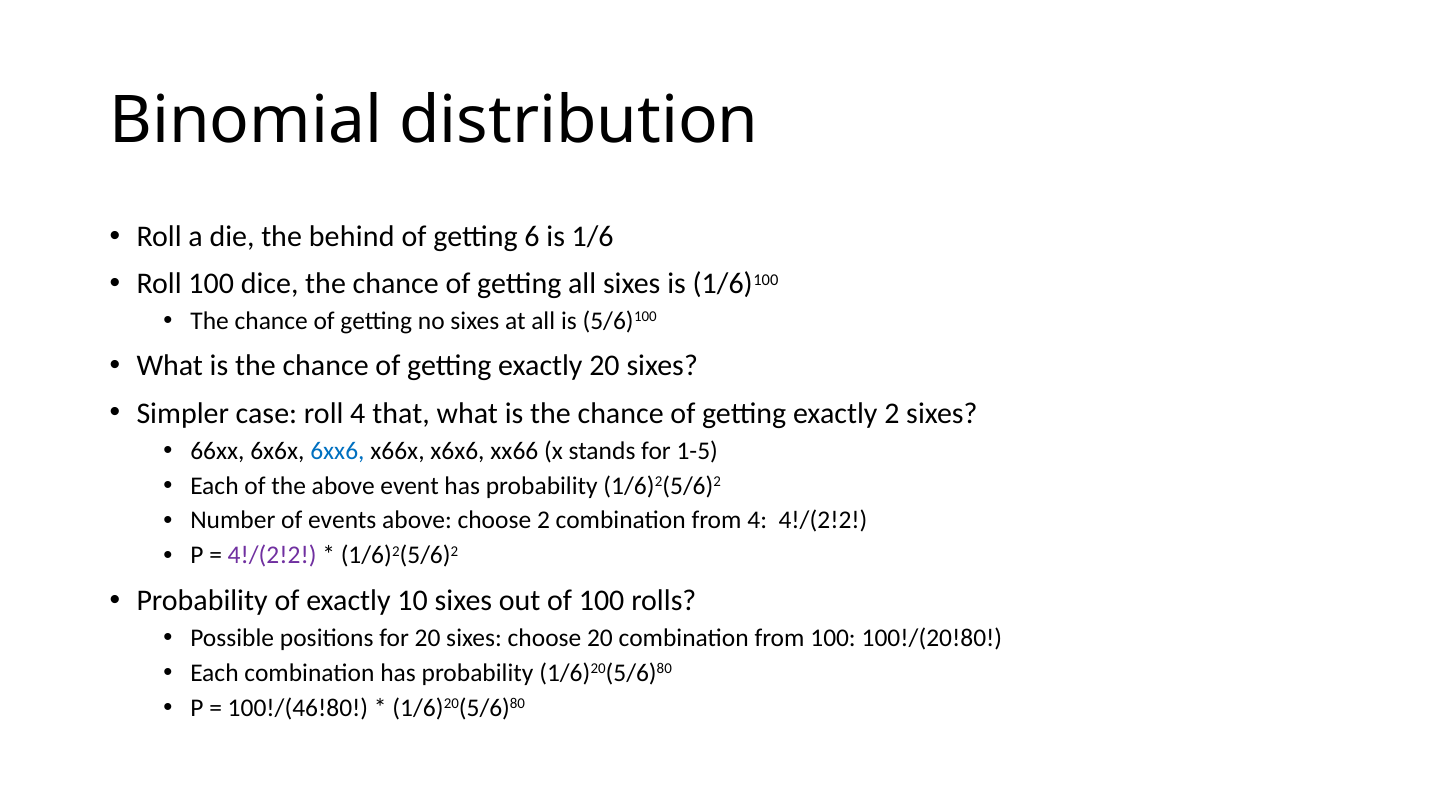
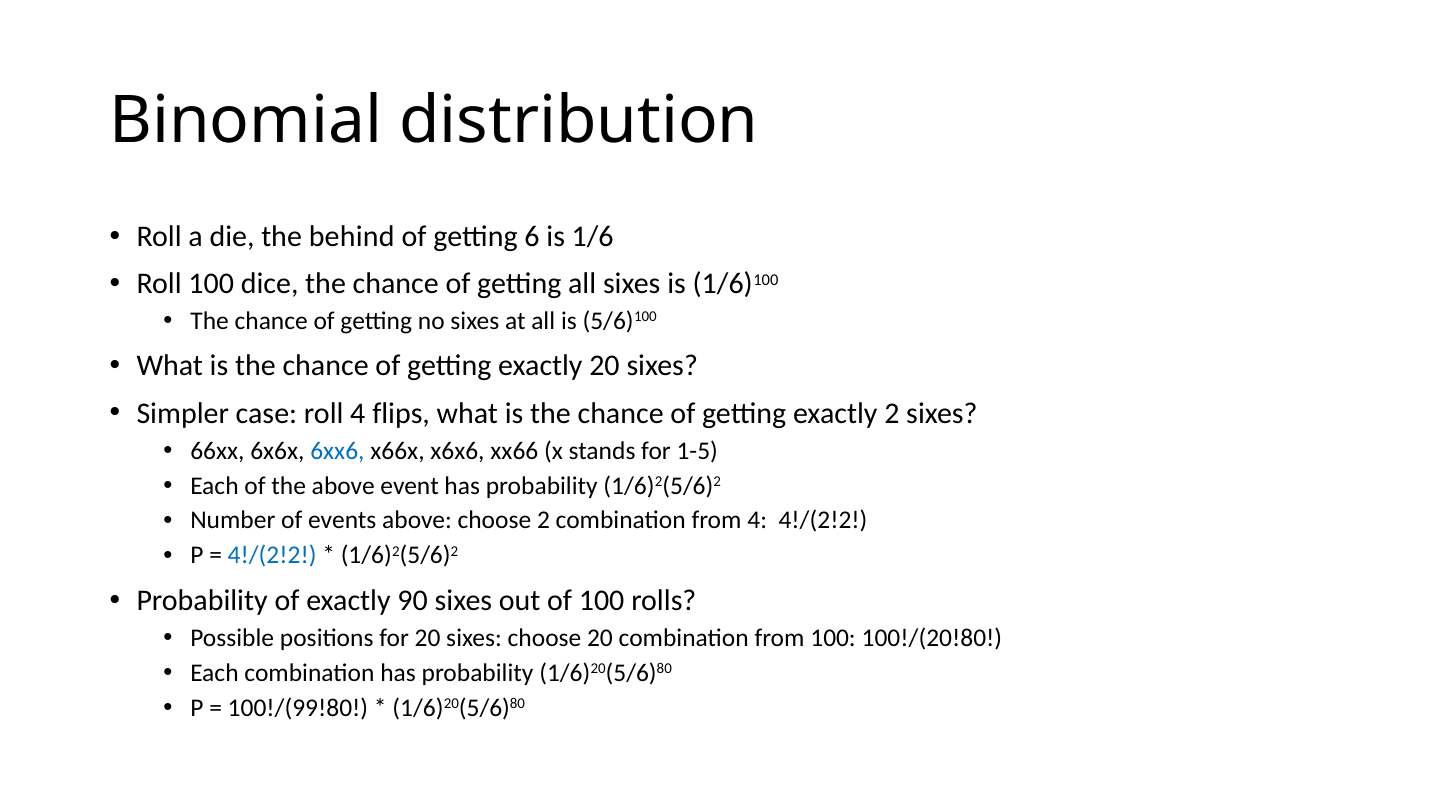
that: that -> flips
4!/(2!2 at (272, 556) colour: purple -> blue
10: 10 -> 90
100!/(46!80: 100!/(46!80 -> 100!/(99!80
